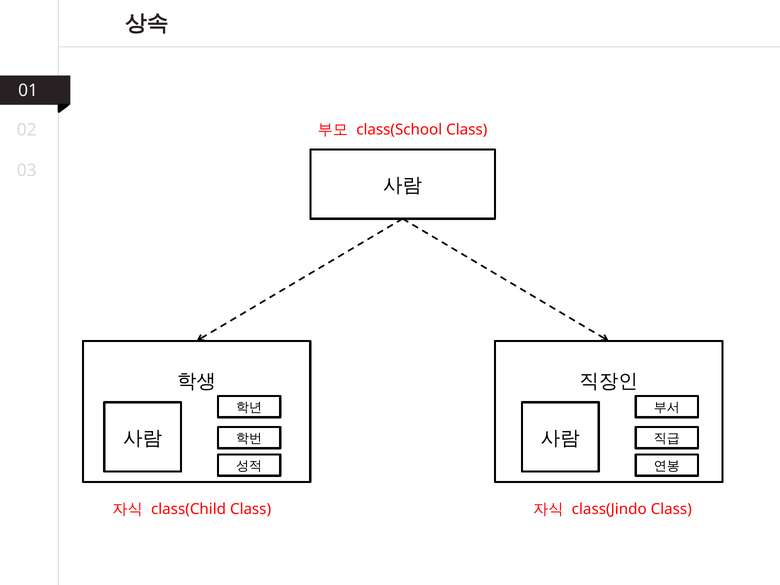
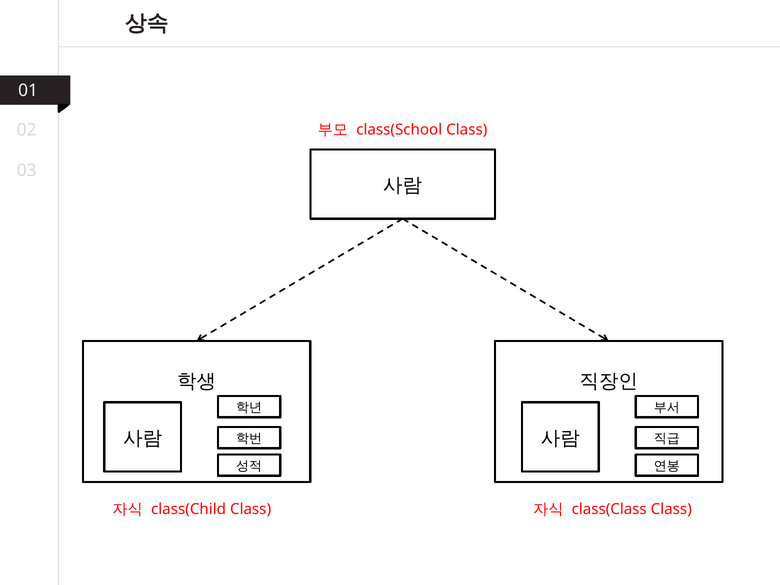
class(Jindo: class(Jindo -> class(Class
